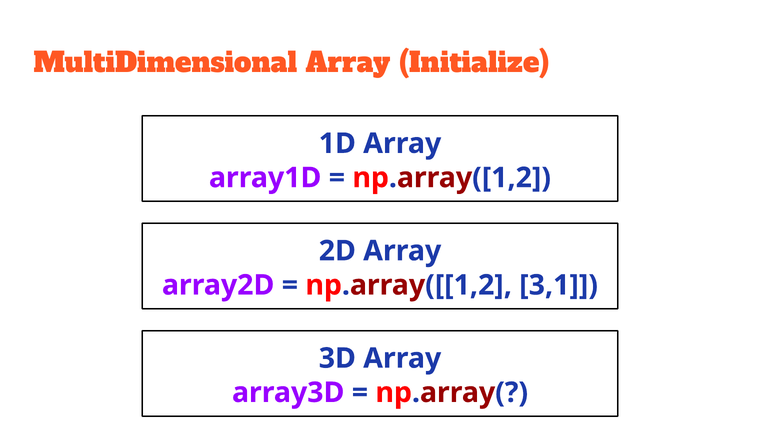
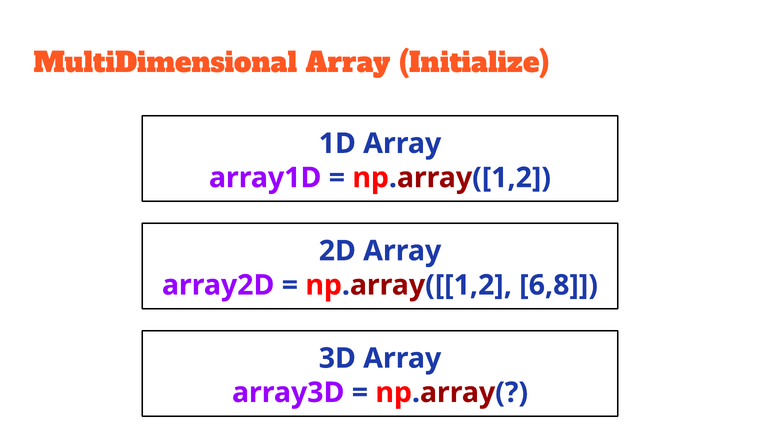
3,1: 3,1 -> 6,8
